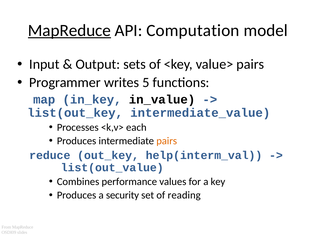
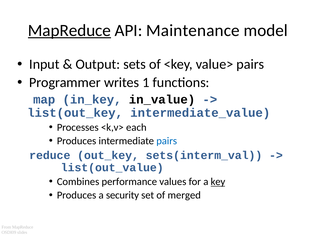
Computation: Computation -> Maintenance
5: 5 -> 1
pairs at (167, 141) colour: orange -> blue
help(interm_val: help(interm_val -> sets(interm_val
key underline: none -> present
reading: reading -> merged
